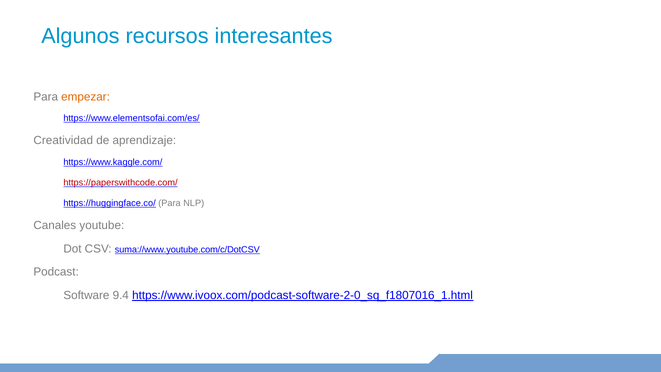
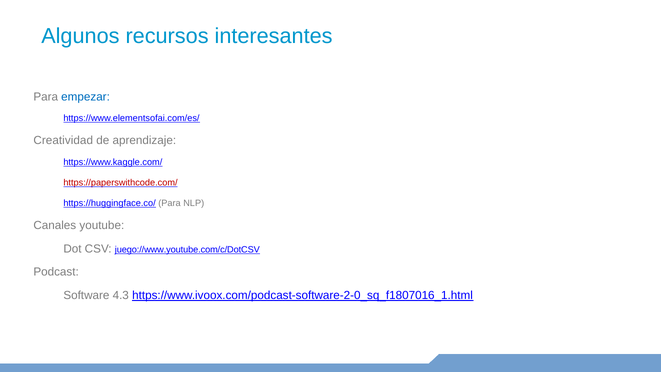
empezar colour: orange -> blue
suma://www.youtube.com/c/DotCSV: suma://www.youtube.com/c/DotCSV -> juego://www.youtube.com/c/DotCSV
9.4: 9.4 -> 4.3
